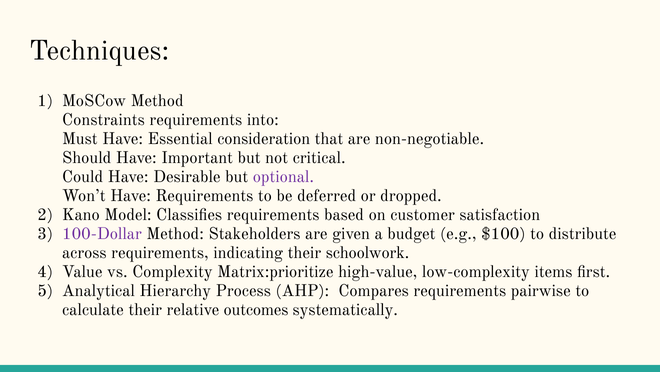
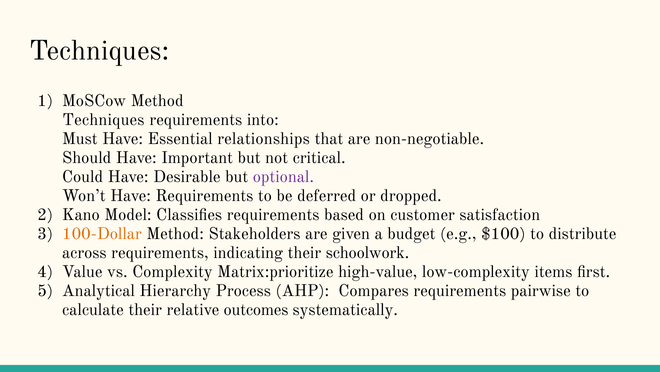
Constraints at (103, 120): Constraints -> Techniques
consideration: consideration -> relationships
100-Dollar colour: purple -> orange
